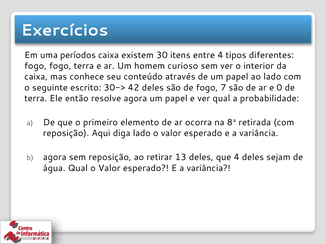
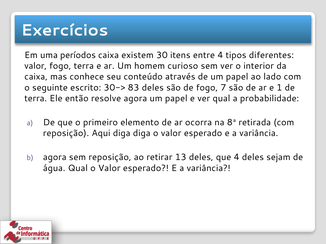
fogo at (36, 66): fogo -> valor
42: 42 -> 83
0: 0 -> 1
diga lado: lado -> diga
